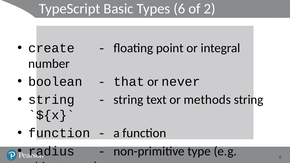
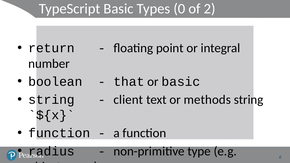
6 at (179, 9): 6 -> 0
create: create -> return
or never: never -> basic
string at (128, 100): string -> client
